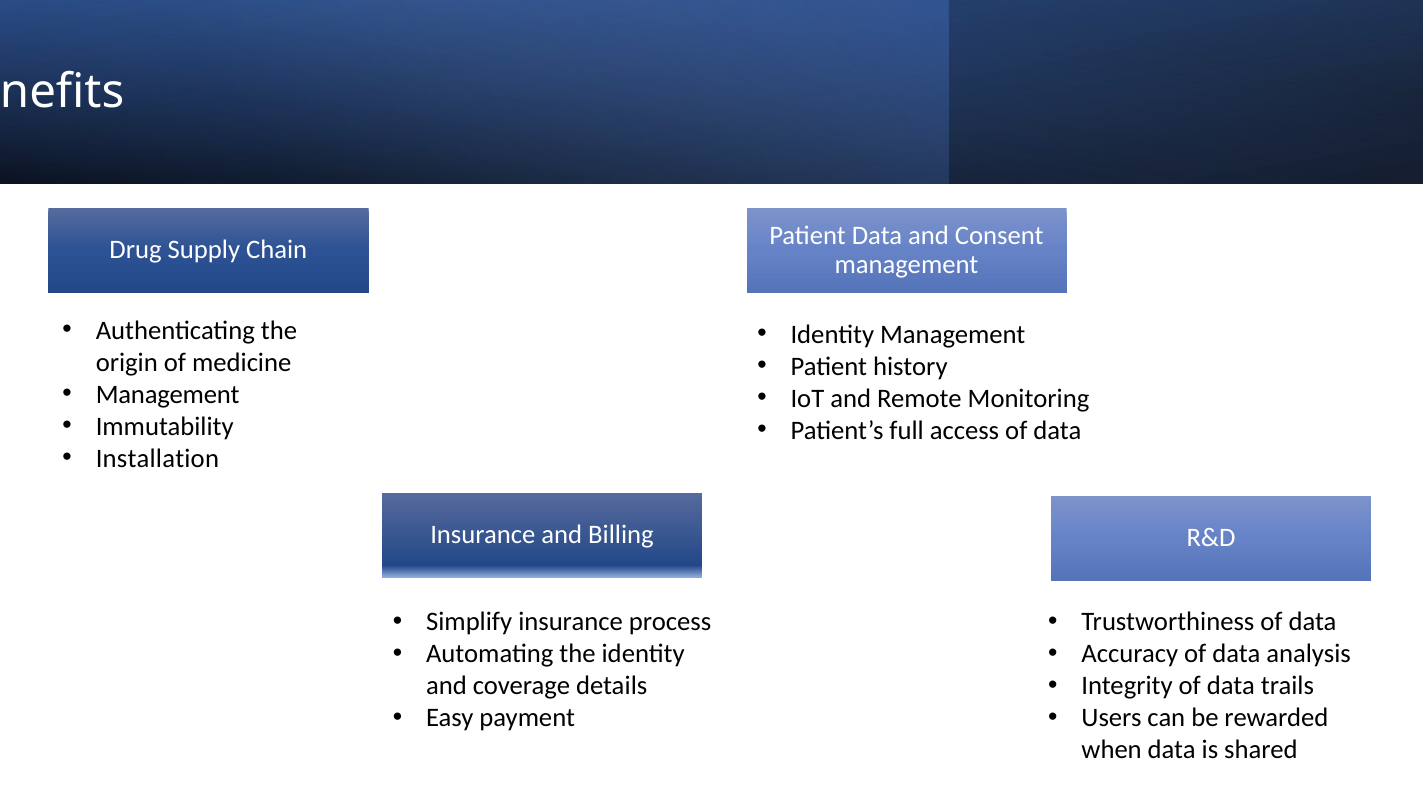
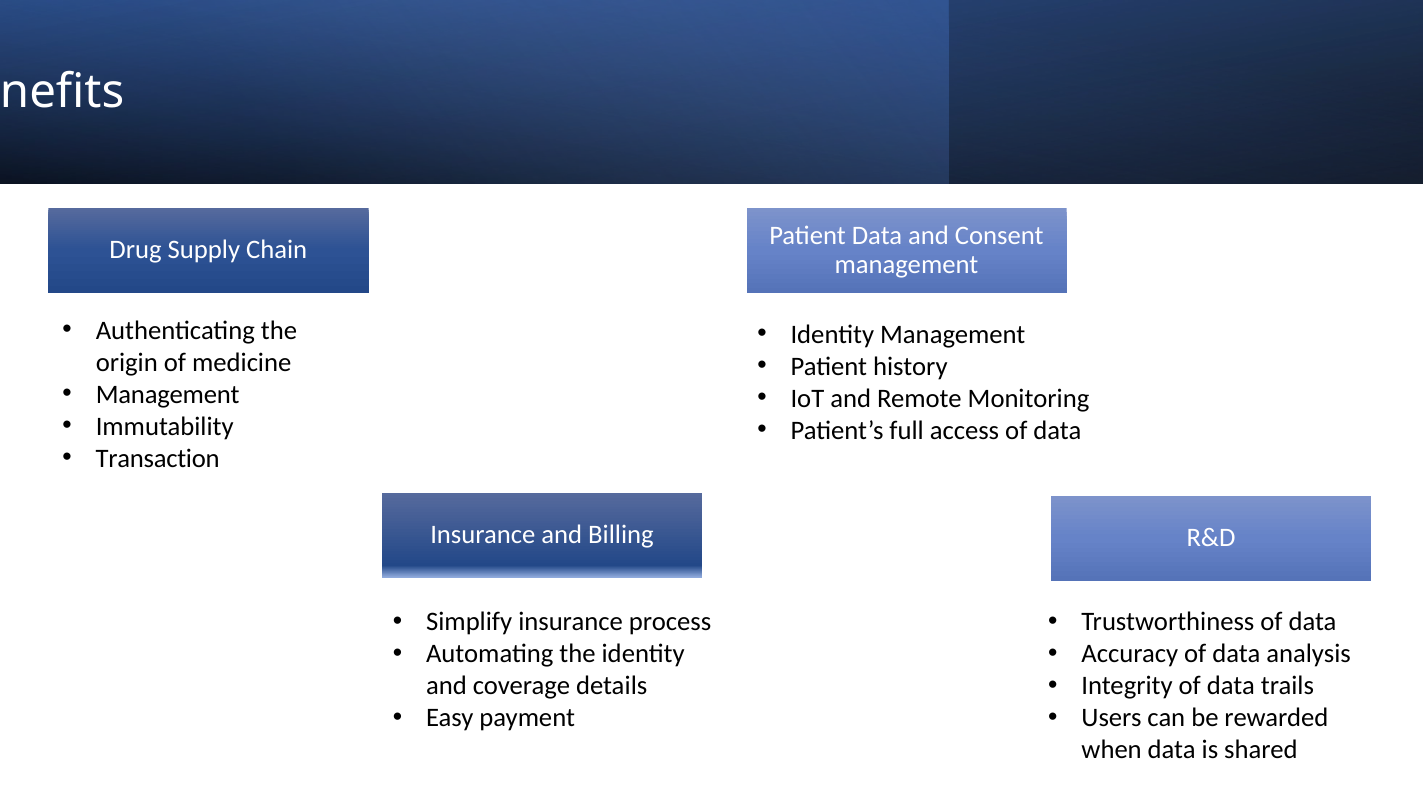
Installation: Installation -> Transaction
